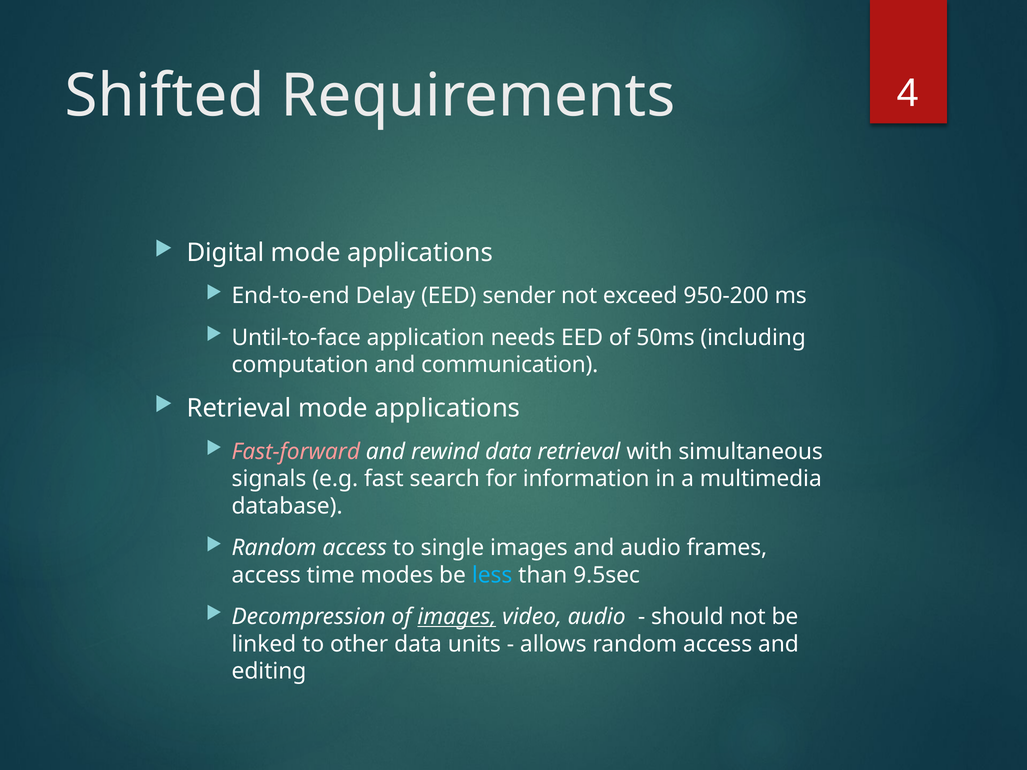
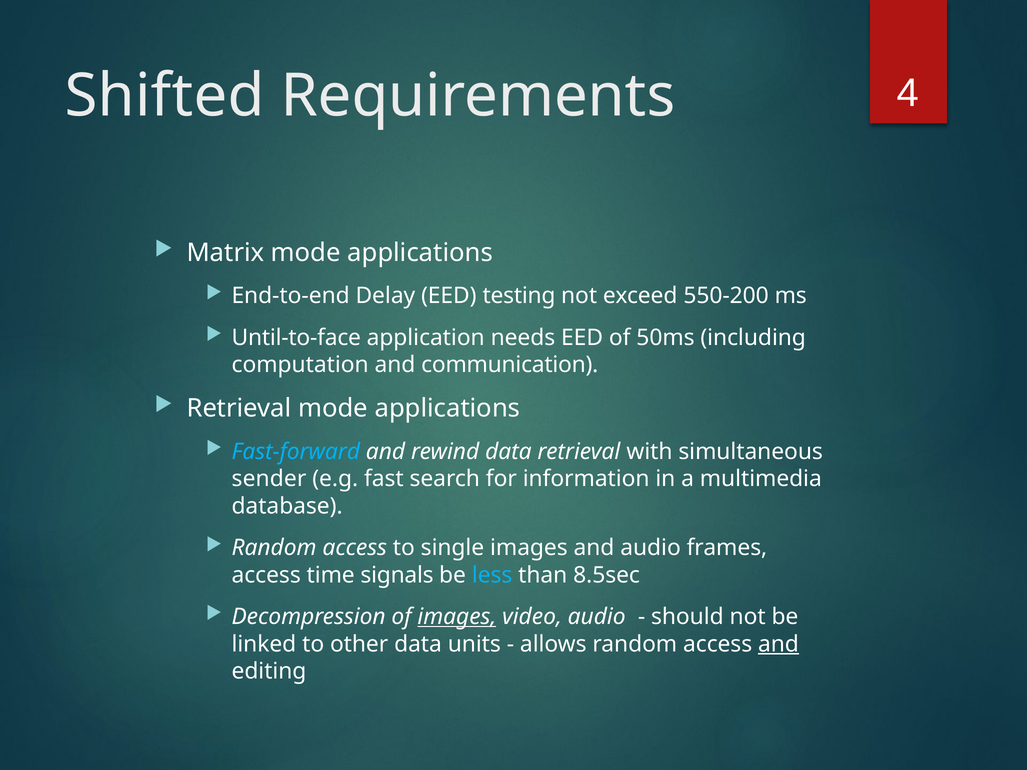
Digital: Digital -> Matrix
sender: sender -> testing
950-200: 950-200 -> 550-200
Fast-forward colour: pink -> light blue
signals: signals -> sender
modes: modes -> signals
9.5sec: 9.5sec -> 8.5sec
and at (778, 644) underline: none -> present
